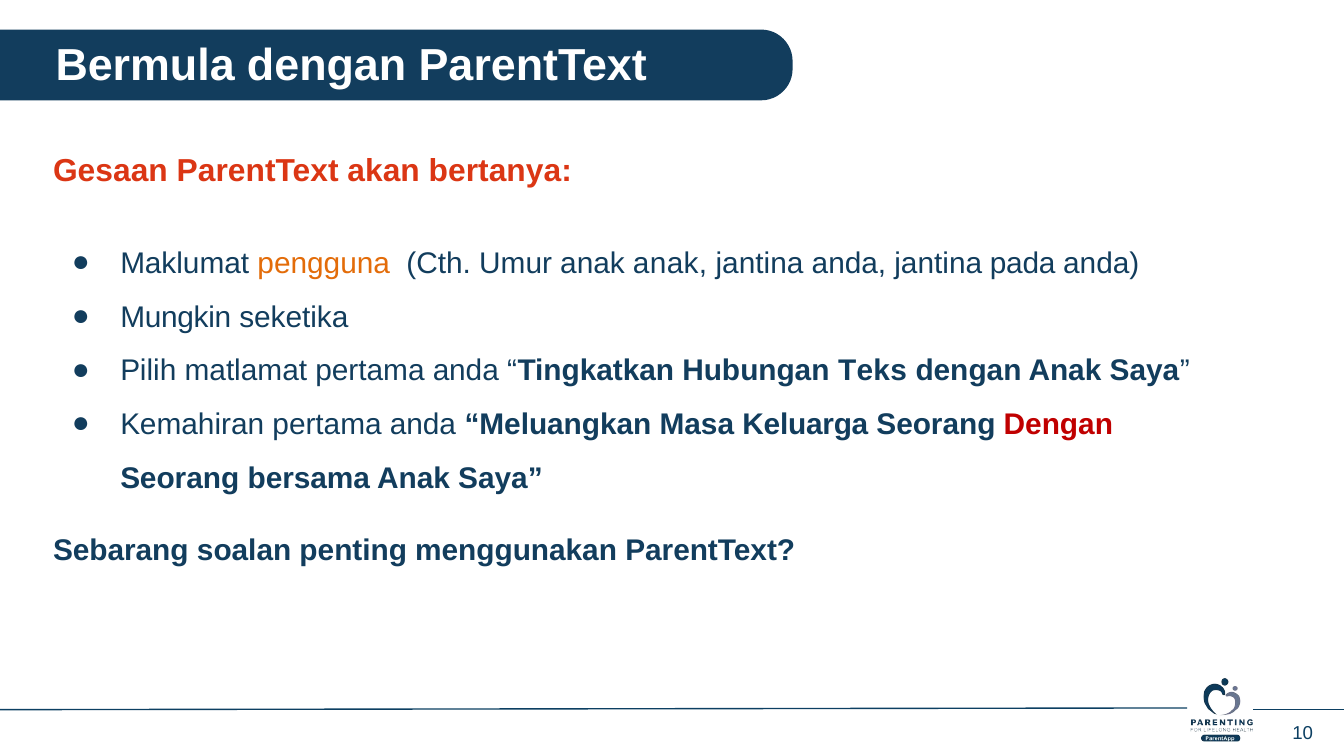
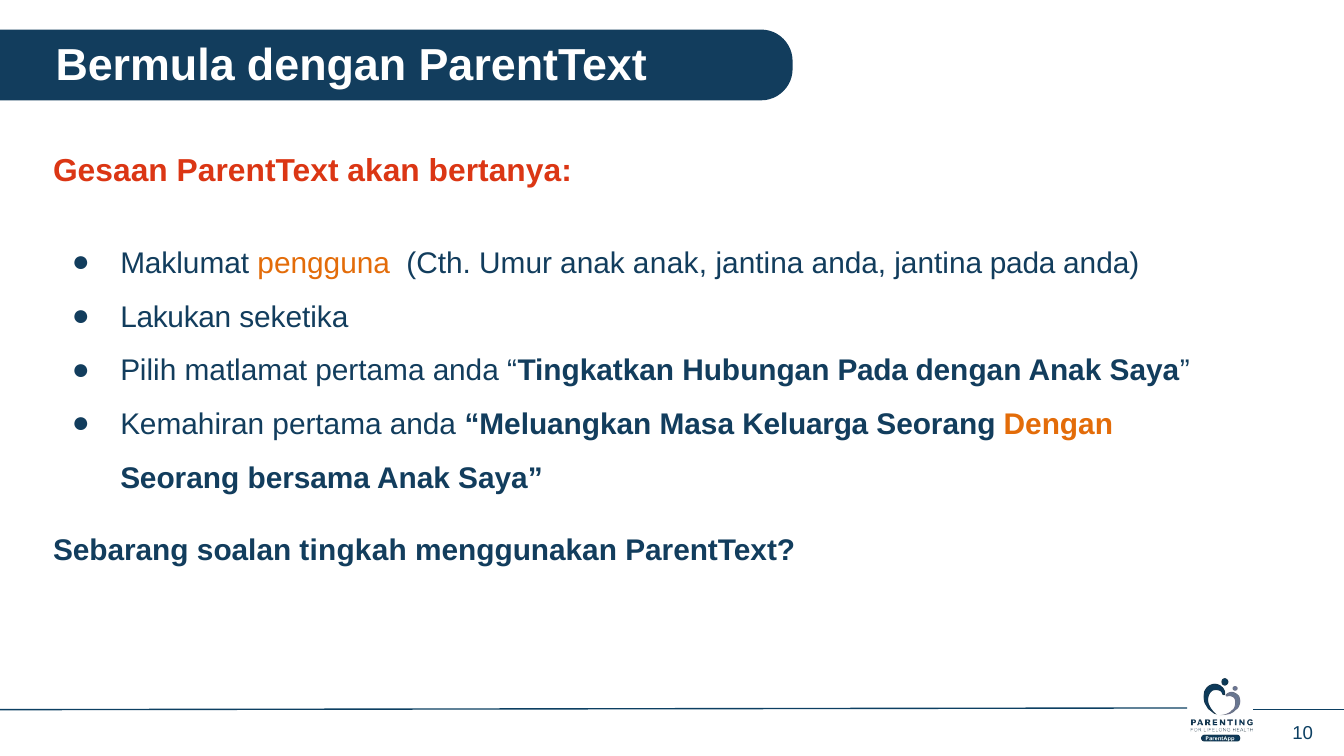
Mungkin: Mungkin -> Lakukan
Hubungan Teks: Teks -> Pada
Dengan at (1058, 425) colour: red -> orange
penting: penting -> tingkah
